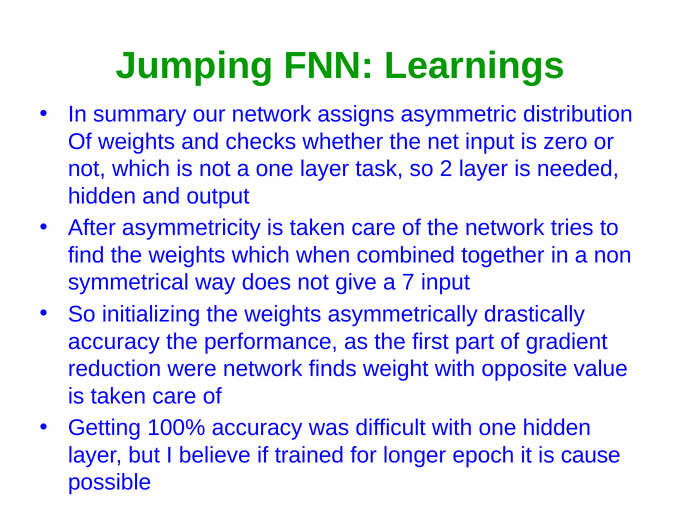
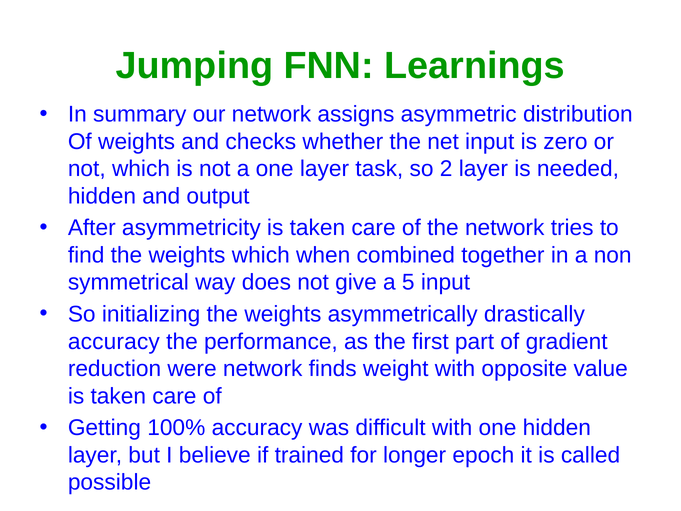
7: 7 -> 5
cause: cause -> called
